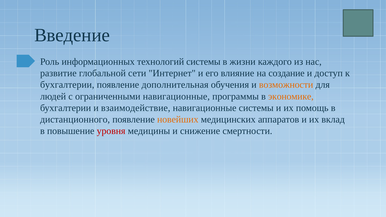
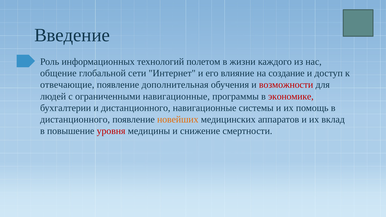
технологий системы: системы -> полетом
развитие: развитие -> общение
бухгалтерии at (67, 85): бухгалтерии -> отвечающие
возможности colour: orange -> red
экономике colour: orange -> red
и взаимодействие: взаимодействие -> дистанционного
